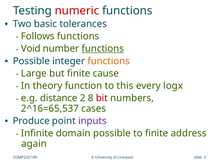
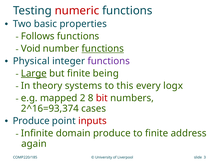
tolerances: tolerances -> properties
Possible at (31, 61): Possible -> Physical
functions at (109, 61) colour: orange -> purple
Large underline: none -> present
cause: cause -> being
function: function -> systems
distance: distance -> mapped
2^16=65,537: 2^16=65,537 -> 2^16=93,374
inputs colour: purple -> red
domain possible: possible -> produce
